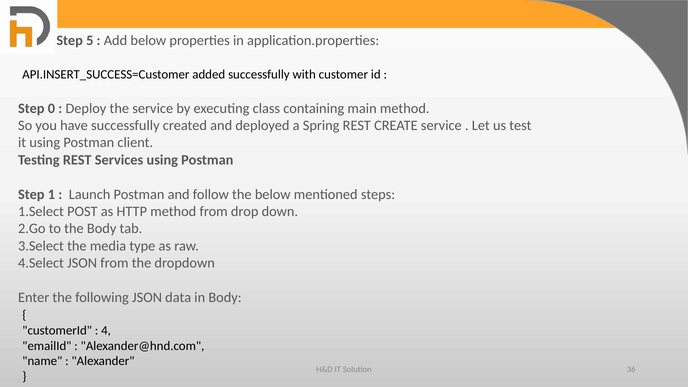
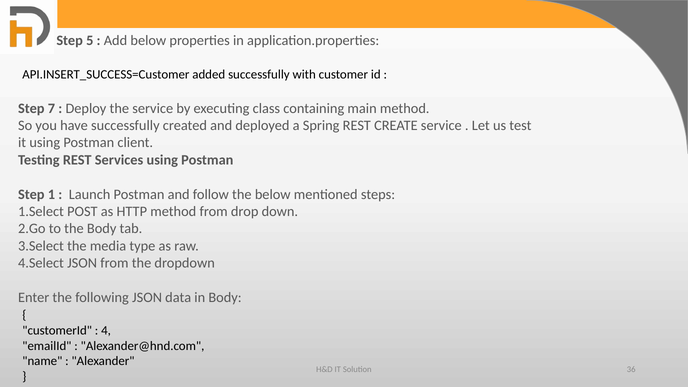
0: 0 -> 7
